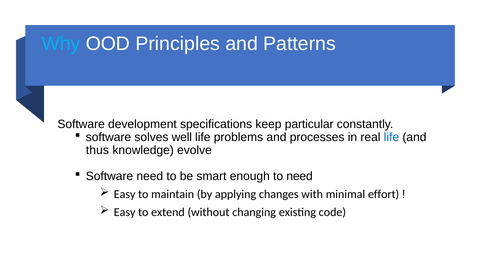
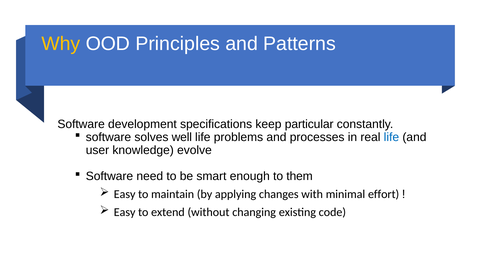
Why colour: light blue -> yellow
thus: thus -> user
to need: need -> them
